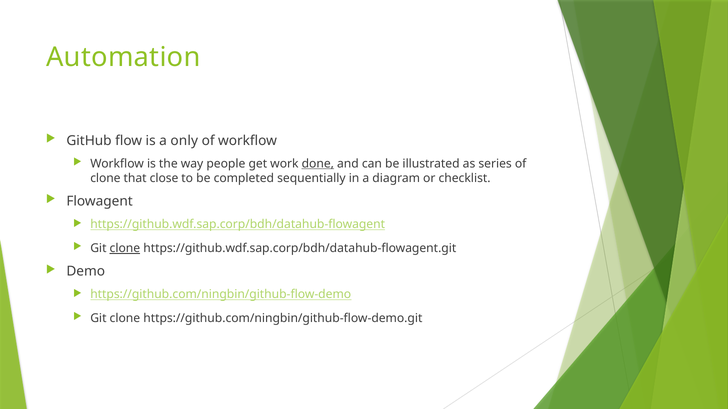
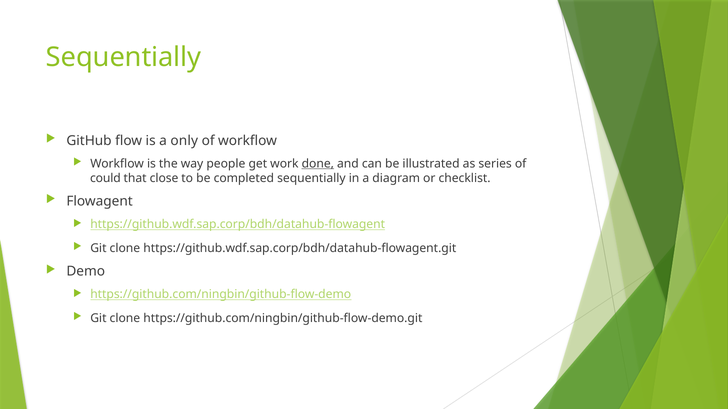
Automation at (123, 57): Automation -> Sequentially
clone at (105, 178): clone -> could
clone at (125, 249) underline: present -> none
